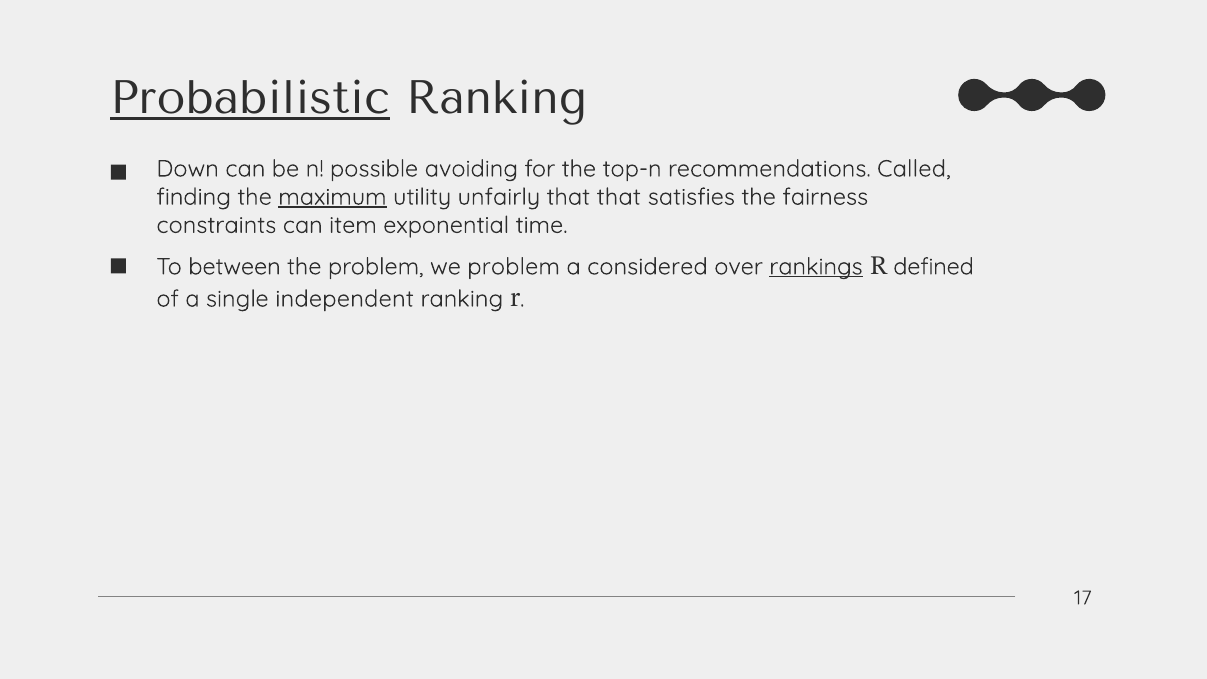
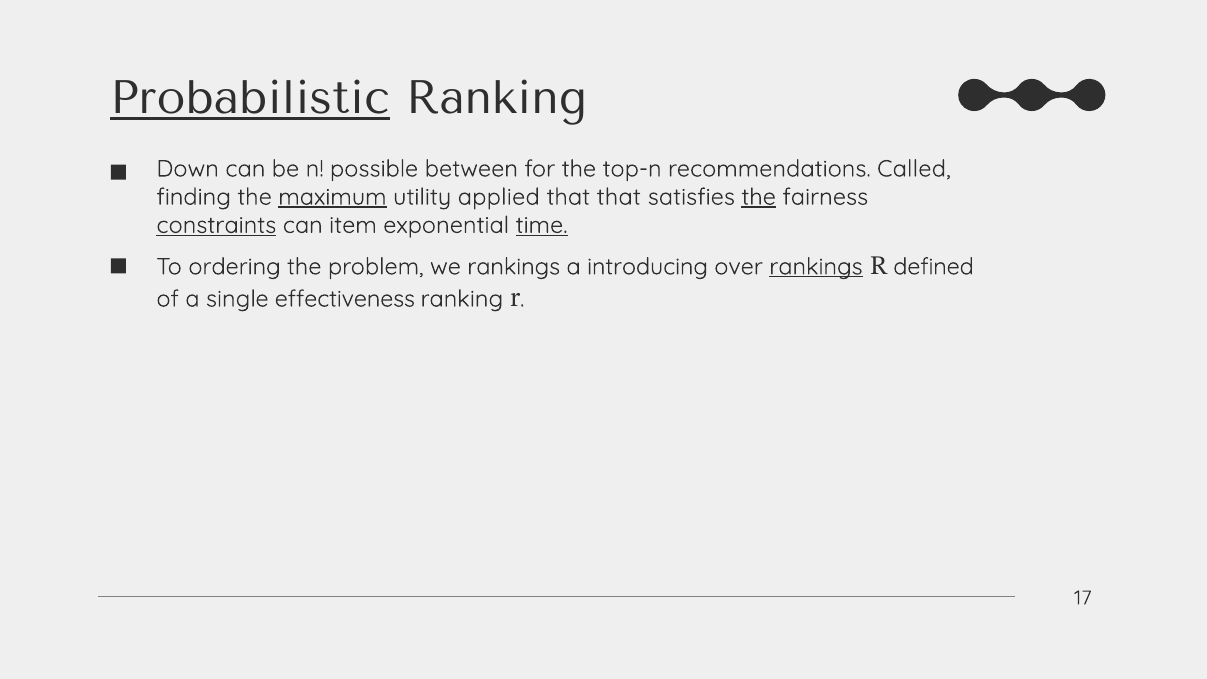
avoiding: avoiding -> between
unfairly: unfairly -> applied
the at (759, 197) underline: none -> present
constraints underline: none -> present
time underline: none -> present
between: between -> ordering
we problem: problem -> rankings
considered: considered -> introducing
independent: independent -> effectiveness
